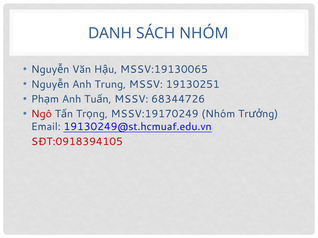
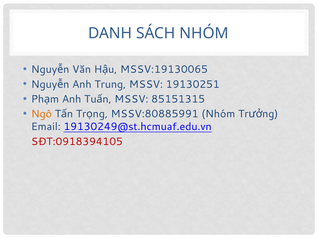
68344726: 68344726 -> 85151315
Ngô colour: red -> orange
MSSV:19170249: MSSV:19170249 -> MSSV:80885991
